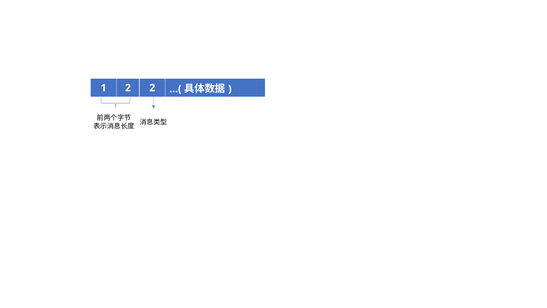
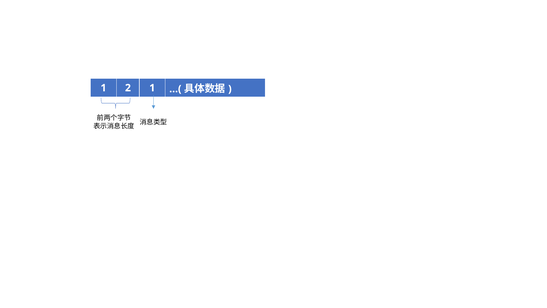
2 2: 2 -> 1
